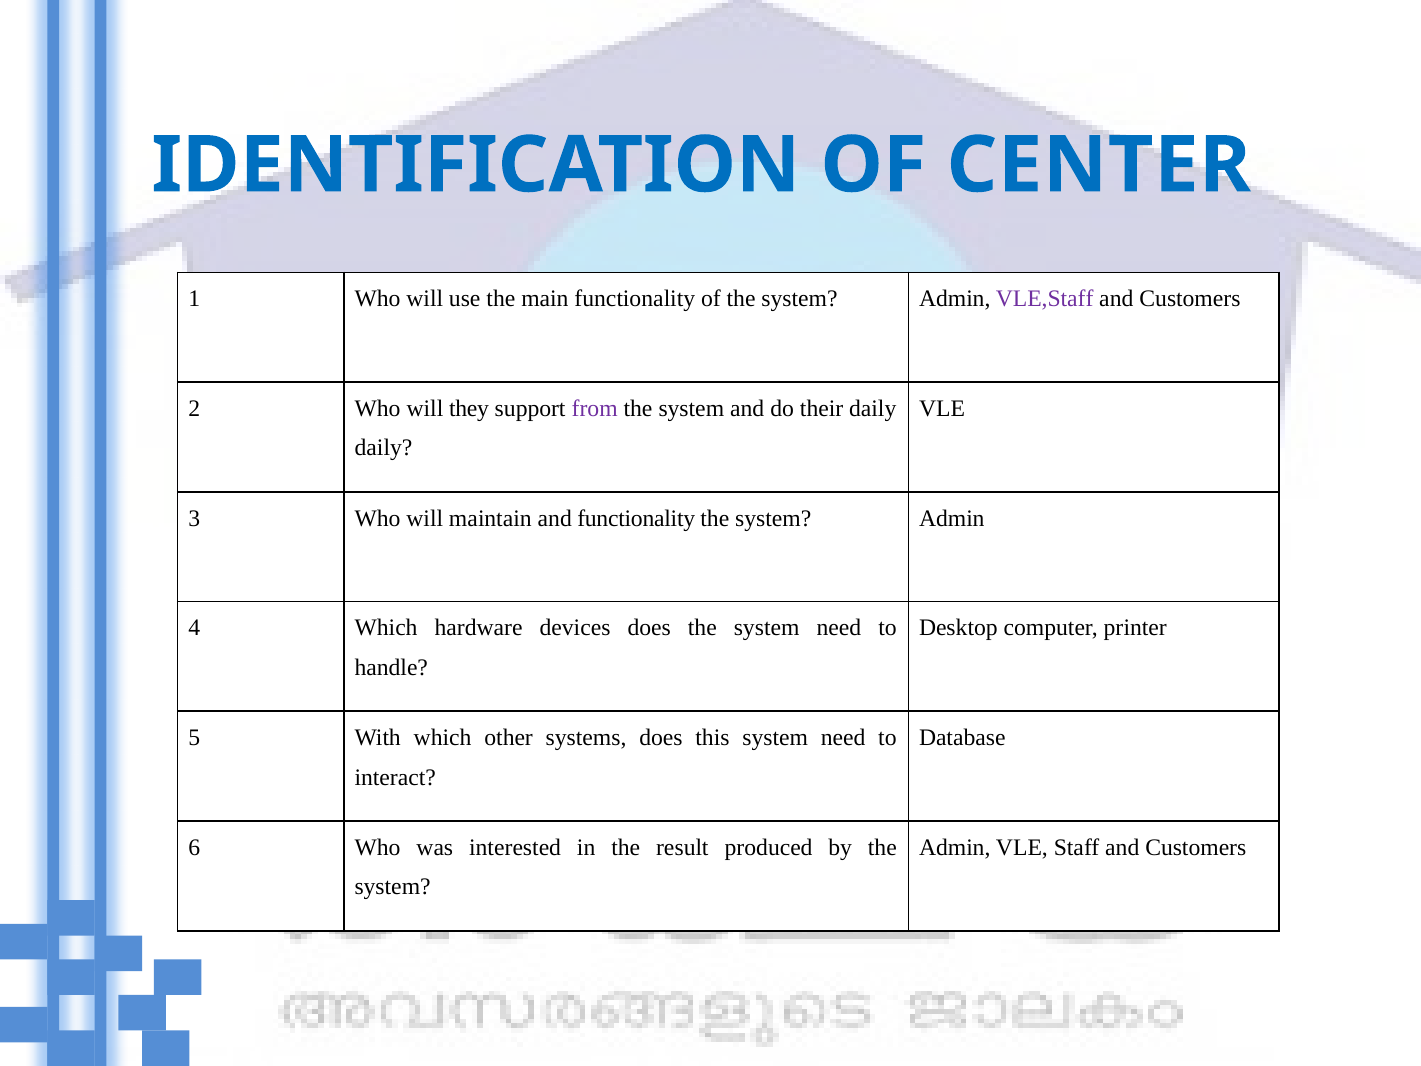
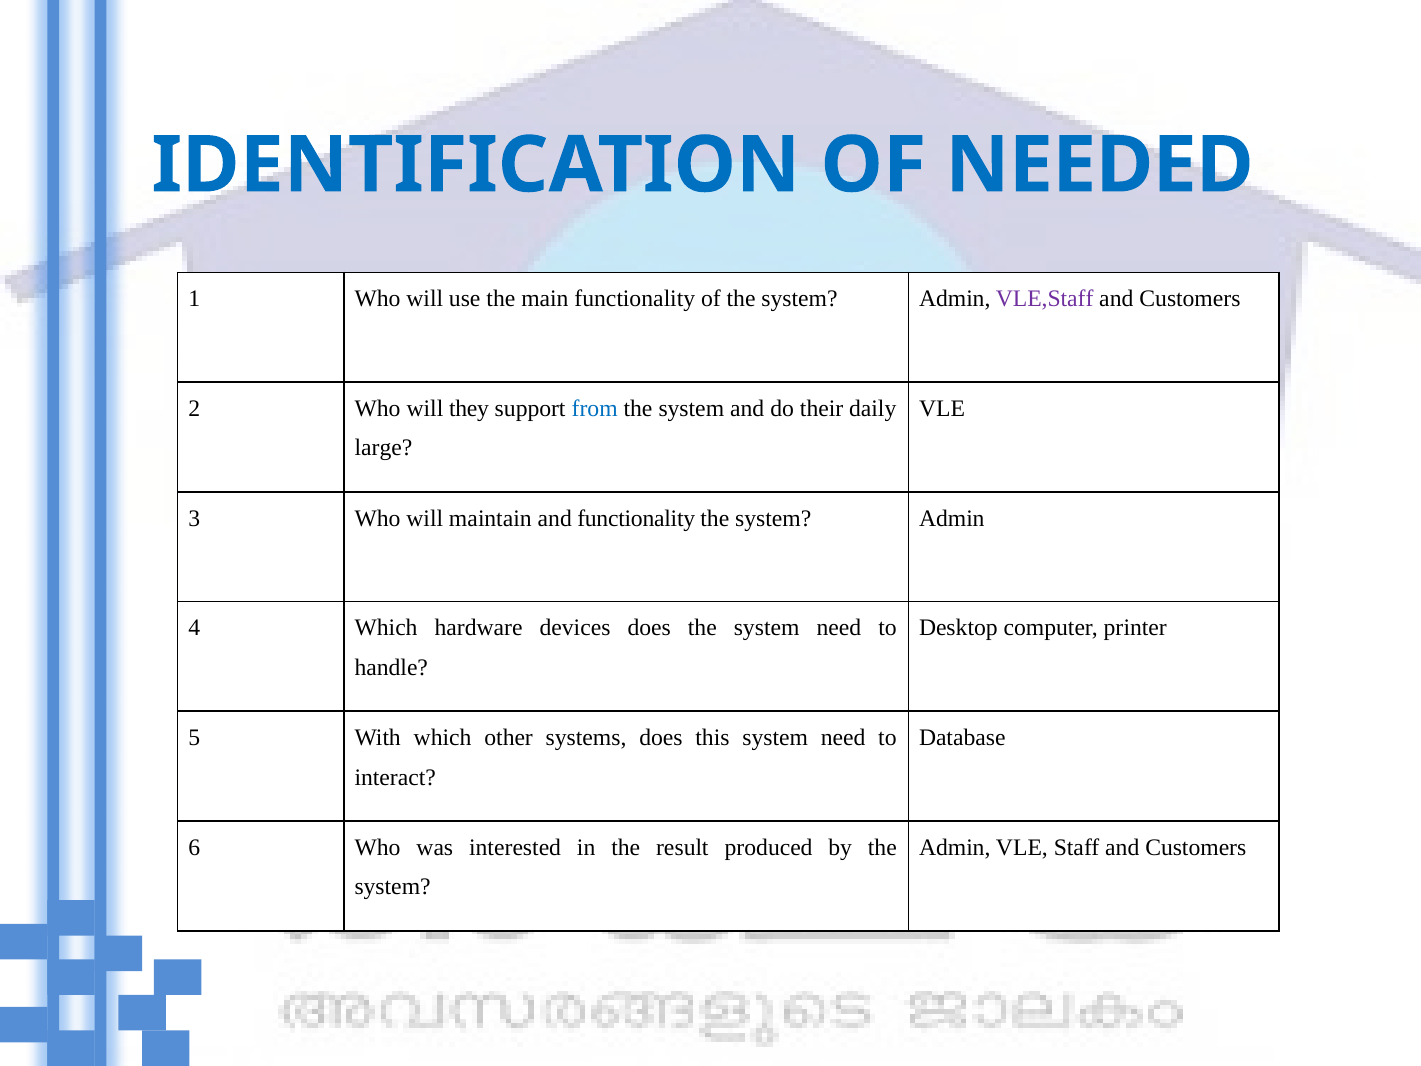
CENTER: CENTER -> NEEDED
from colour: purple -> blue
daily at (384, 448): daily -> large
